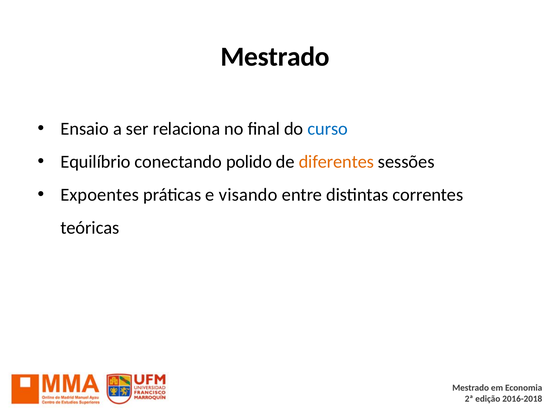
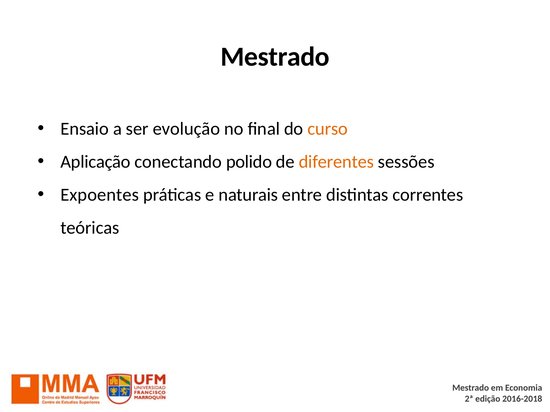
relaciona: relaciona -> evolução
curso colour: blue -> orange
Equilíbrio: Equilíbrio -> Aplicação
visando: visando -> naturais
